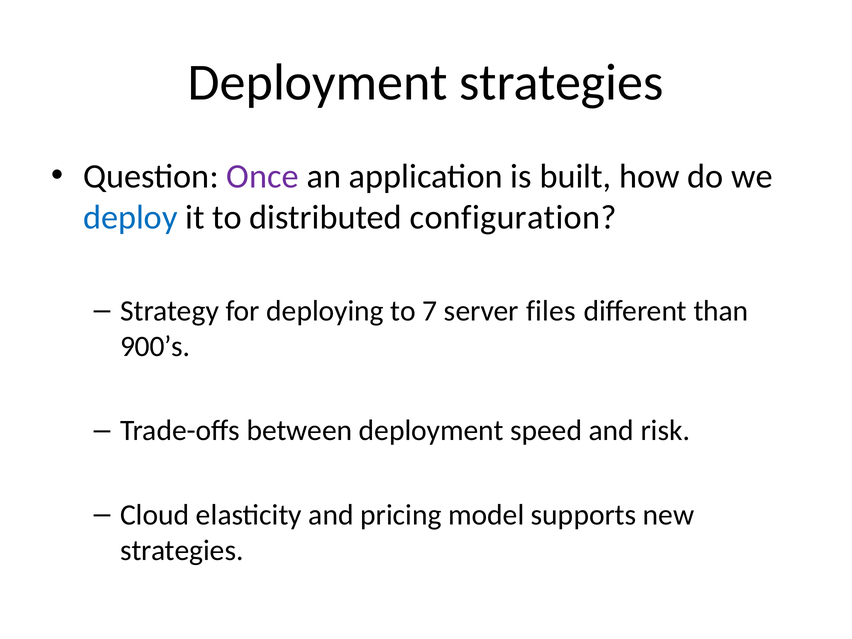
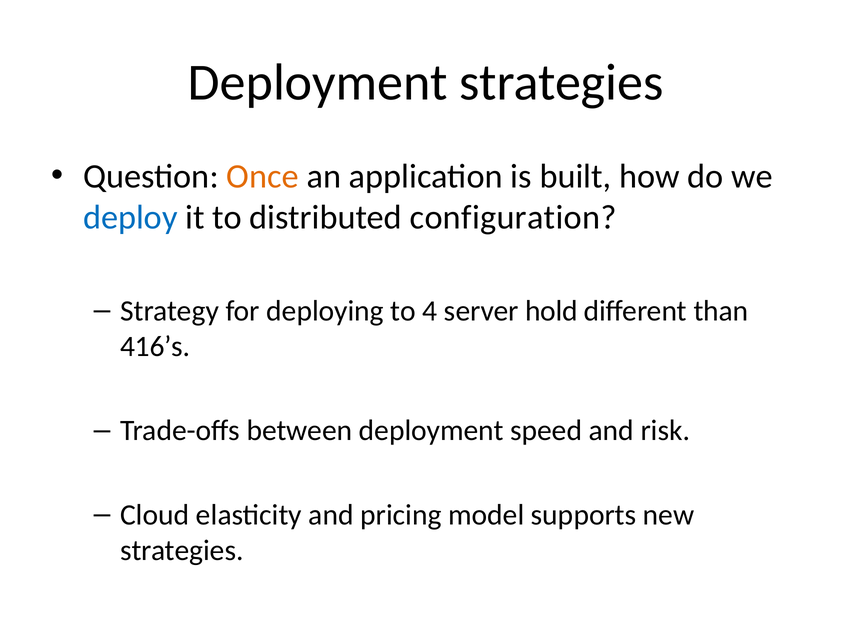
Once colour: purple -> orange
7: 7 -> 4
files: files -> hold
900’s: 900’s -> 416’s
